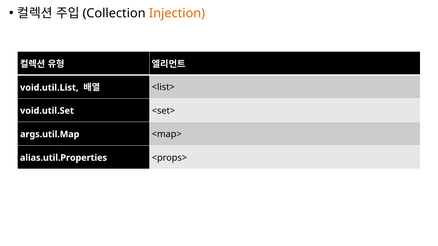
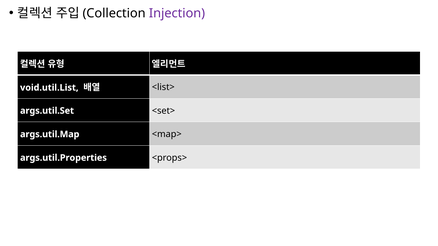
Injection colour: orange -> purple
void.util.Set: void.util.Set -> args.util.Set
alias.util.Properties: alias.util.Properties -> args.util.Properties
